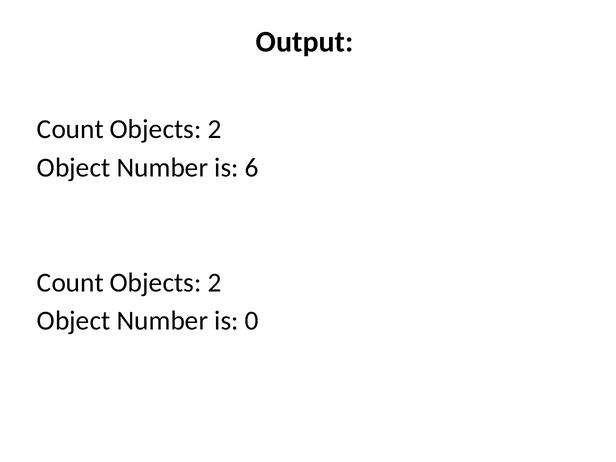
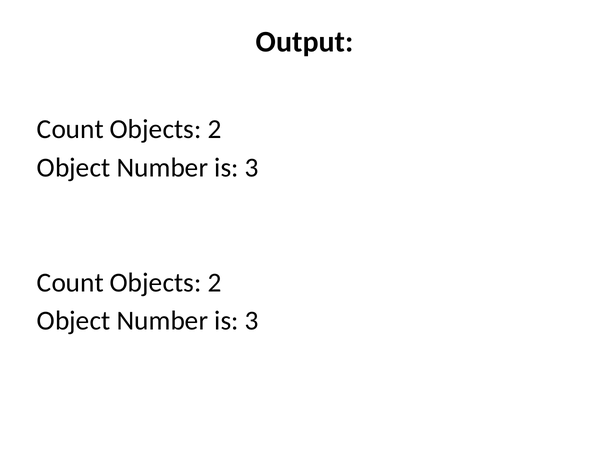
6 at (252, 168): 6 -> 3
0 at (252, 321): 0 -> 3
